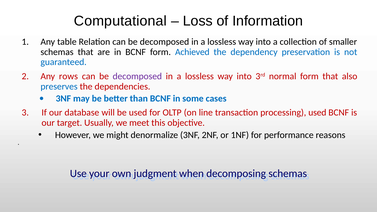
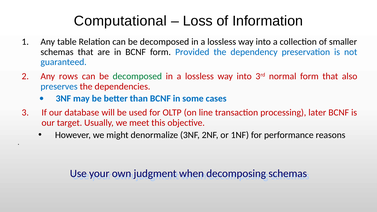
Achieved: Achieved -> Provided
decomposed at (137, 76) colour: purple -> green
processing used: used -> later
